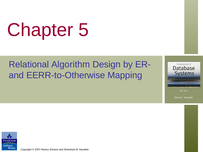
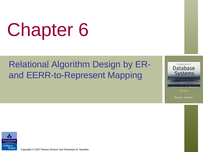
5: 5 -> 6
EERR-to-Otherwise: EERR-to-Otherwise -> EERR-to-Represent
